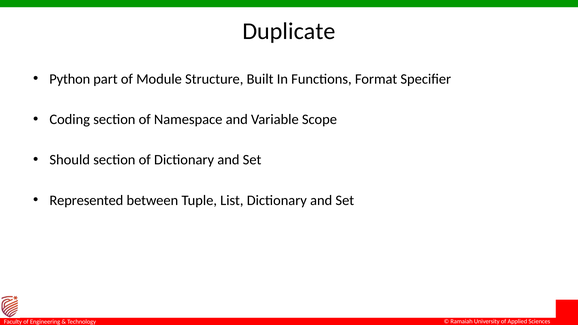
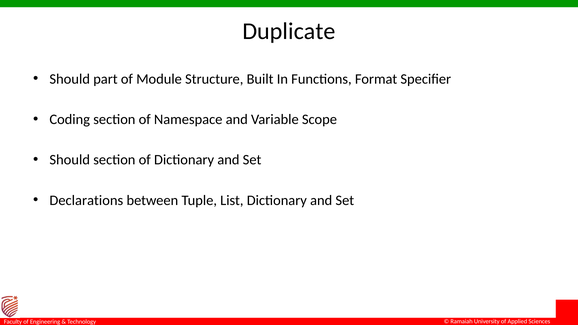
Python at (70, 79): Python -> Should
Represented: Represented -> Declarations
